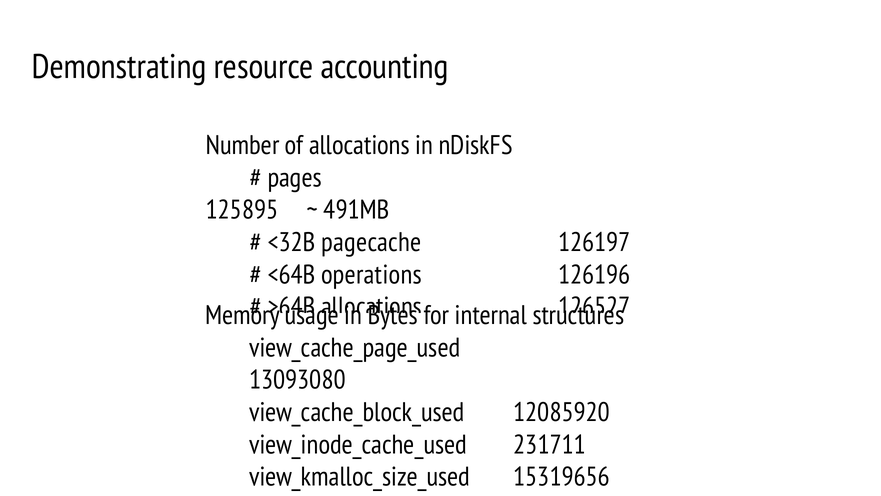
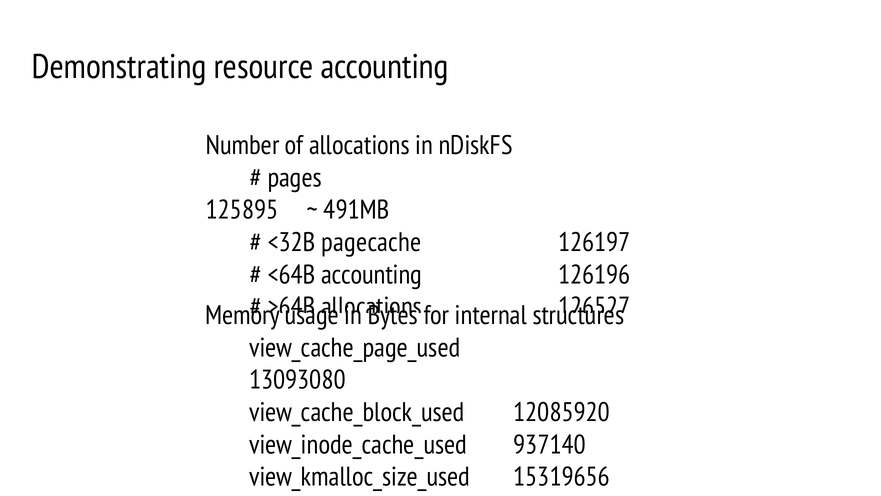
<64B operations: operations -> accounting
231711: 231711 -> 937140
